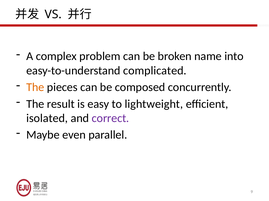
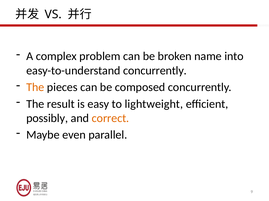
easy-to-understand complicated: complicated -> concurrently
isolated: isolated -> possibly
correct colour: purple -> orange
